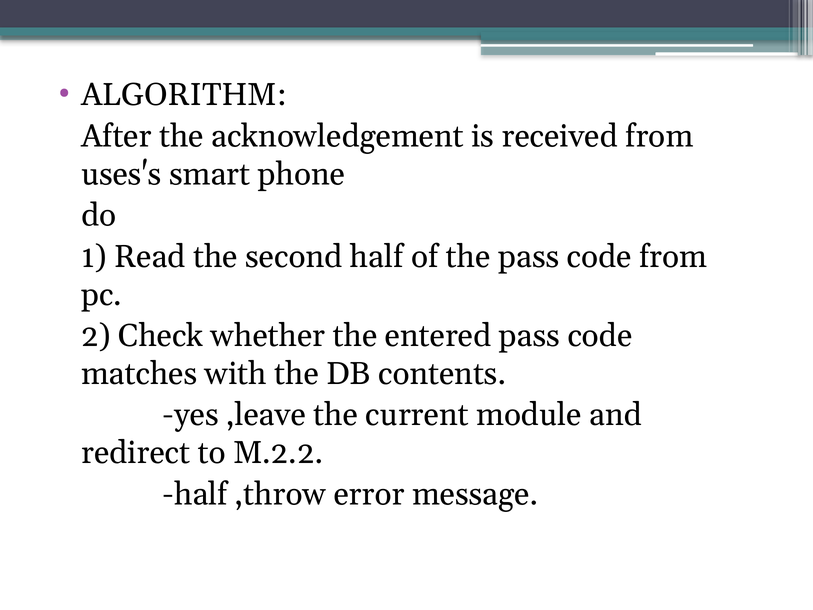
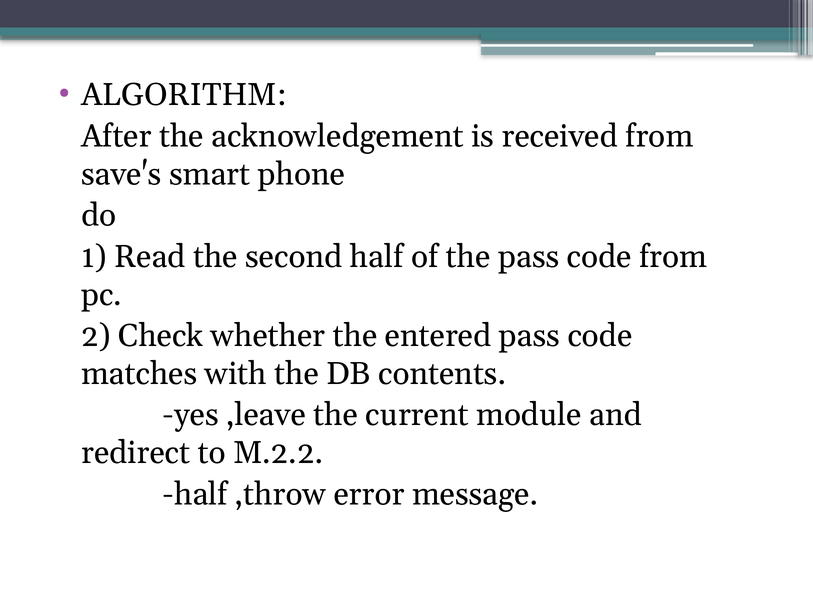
uses's: uses's -> save's
